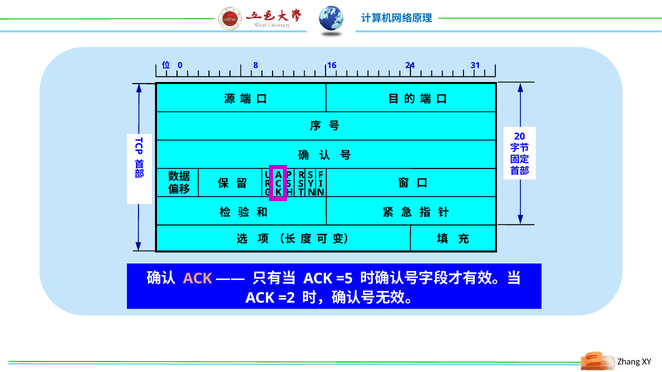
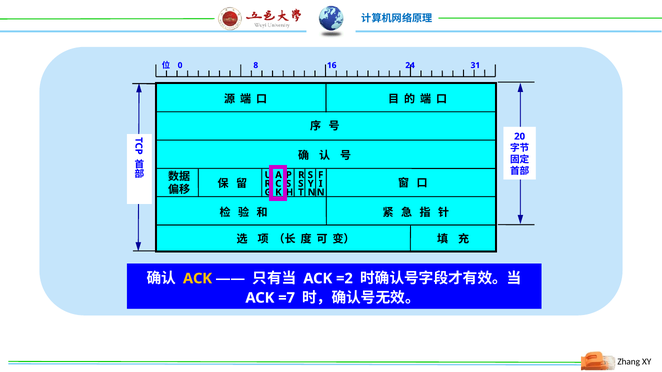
ACK at (198, 279) colour: pink -> yellow
=5: =5 -> =2
=2: =2 -> =7
